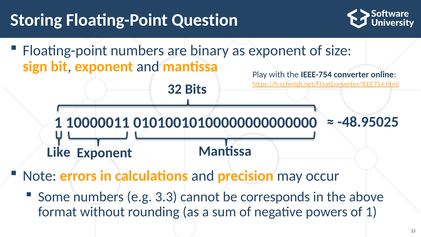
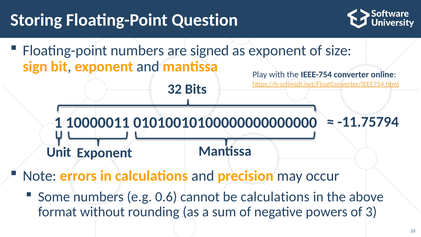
binary: binary -> signed
-48.95025: -48.95025 -> -11.75794
Like: Like -> Unit
3.3: 3.3 -> 0.6
be corresponds: corresponds -> calculations
of 1: 1 -> 3
